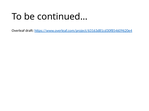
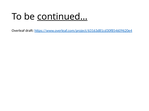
continued… underline: none -> present
